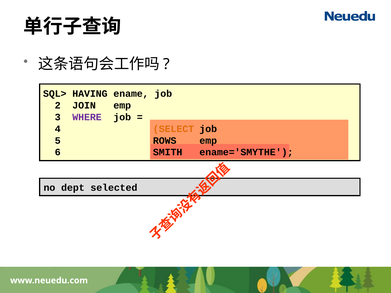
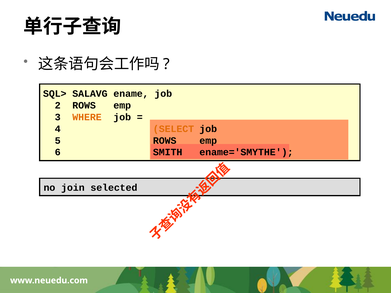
HAVING: HAVING -> SALAVG
2 JOIN: JOIN -> ROWS
WHERE colour: purple -> orange
dept: dept -> join
